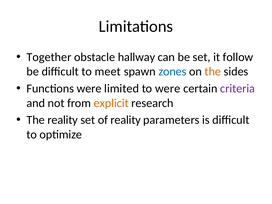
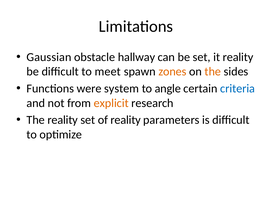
Together: Together -> Gaussian
it follow: follow -> reality
zones colour: blue -> orange
limited: limited -> system
to were: were -> angle
criteria colour: purple -> blue
